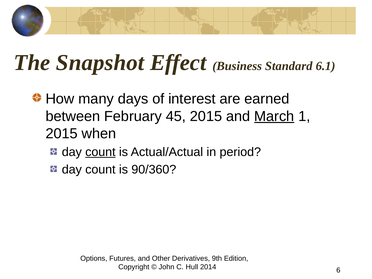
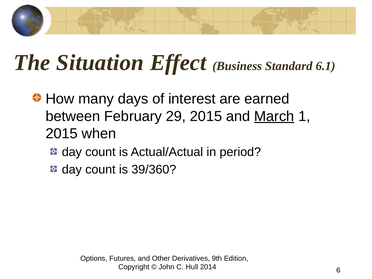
Snapshot: Snapshot -> Situation
45: 45 -> 29
count at (100, 152) underline: present -> none
90/360: 90/360 -> 39/360
